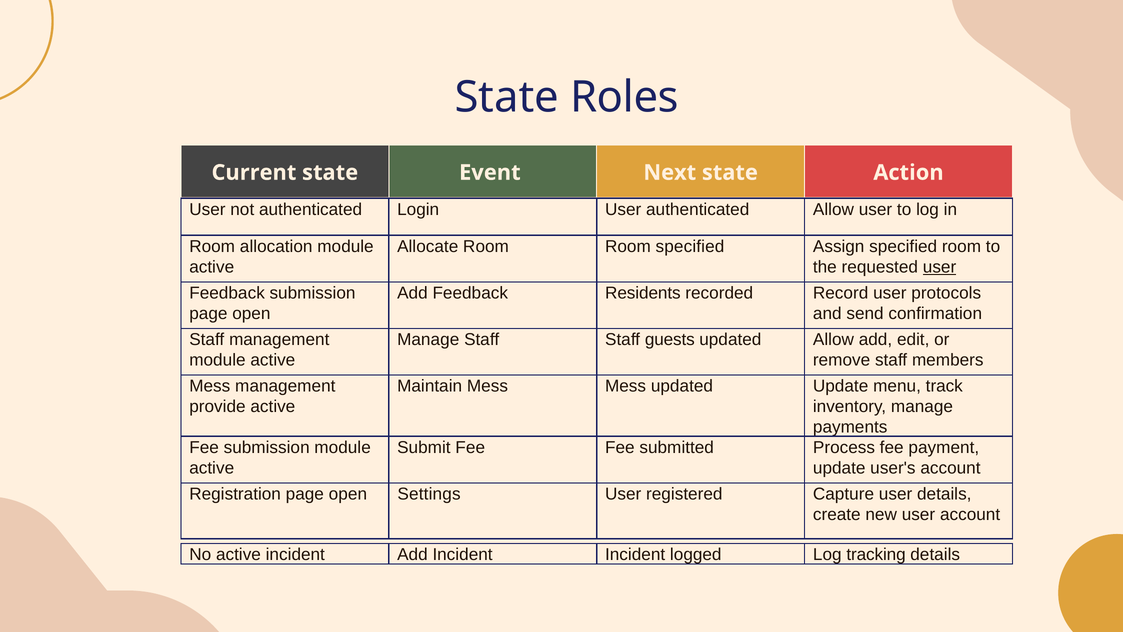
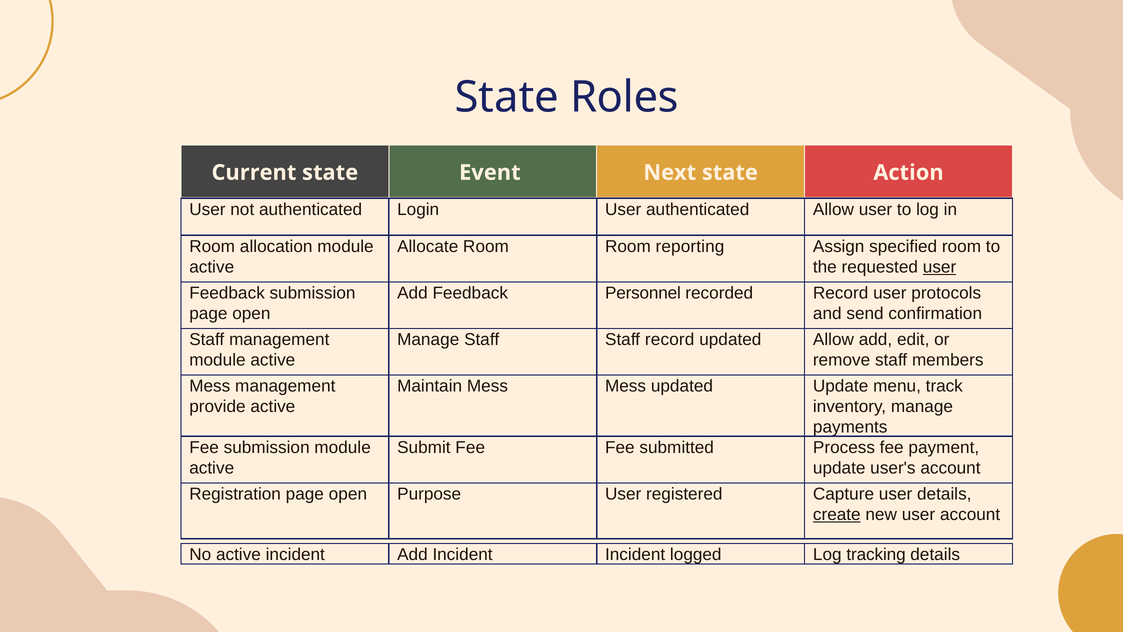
Room specified: specified -> reporting
Residents: Residents -> Personnel
Staff guests: guests -> record
Settings: Settings -> Purpose
create underline: none -> present
